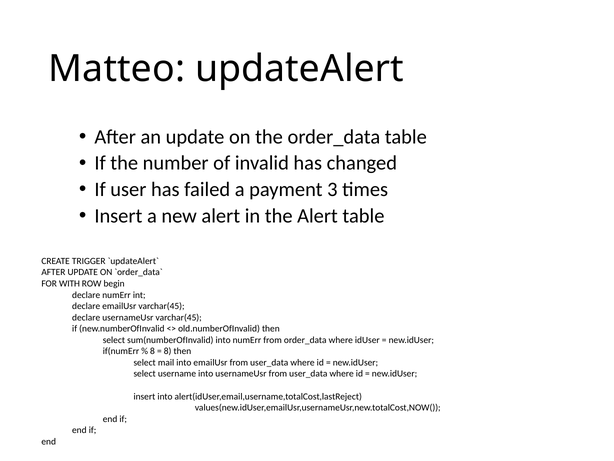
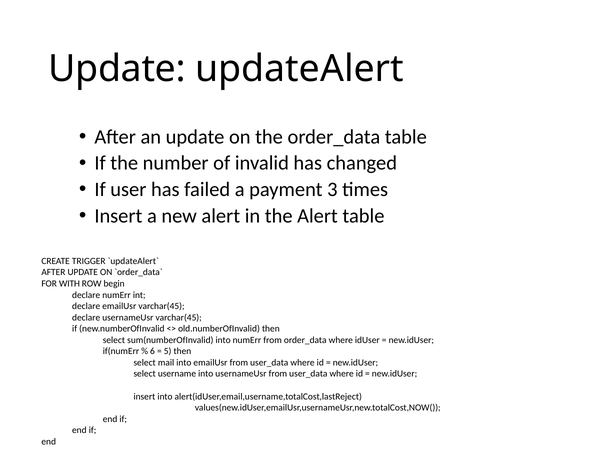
Matteo at (117, 69): Matteo -> Update
8 at (152, 351): 8 -> 6
8 at (168, 351): 8 -> 5
